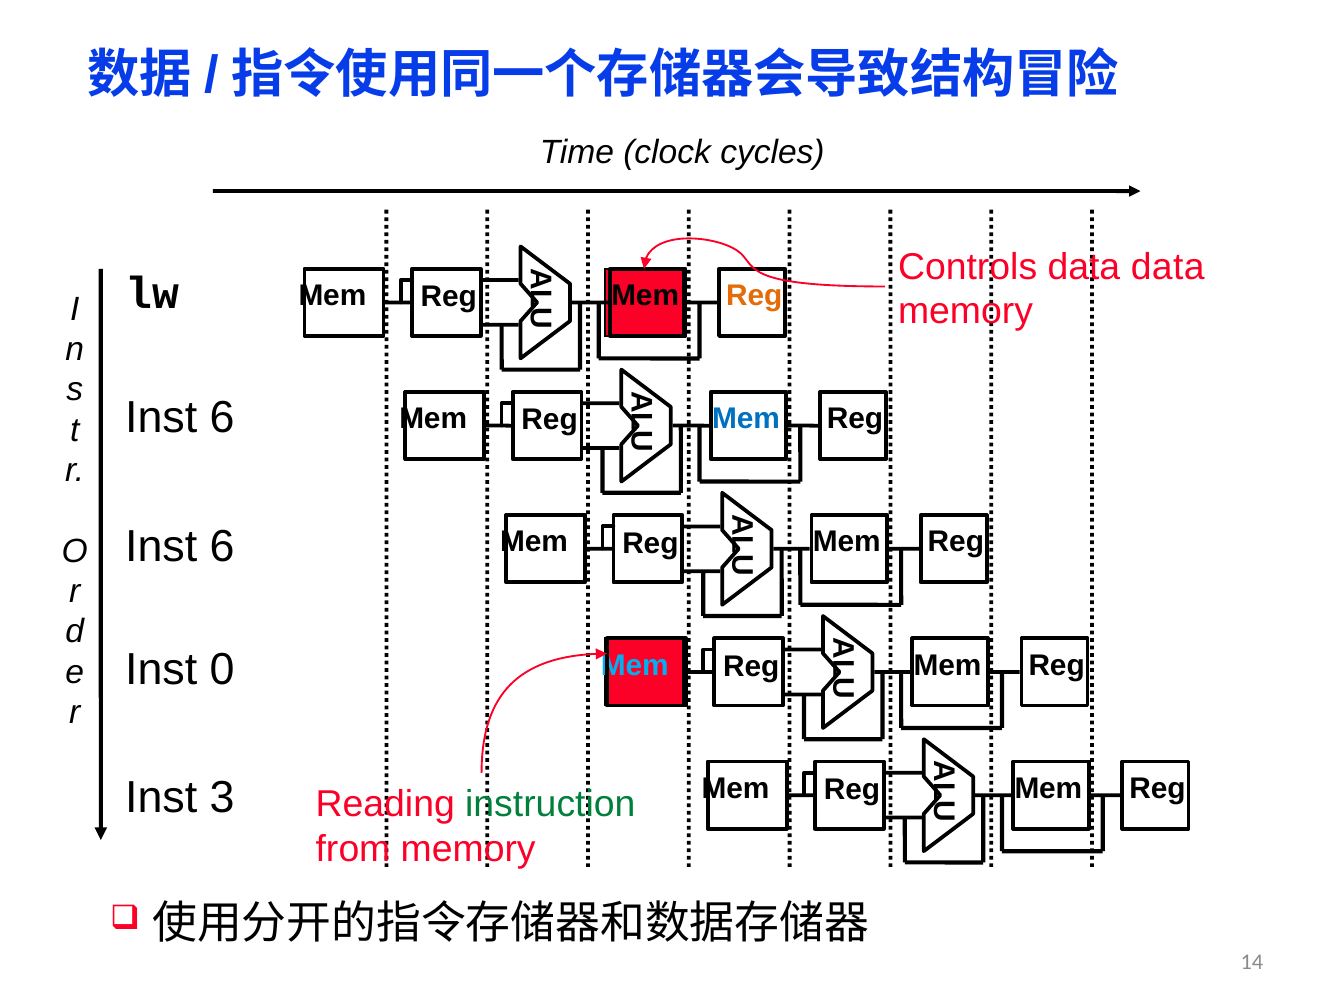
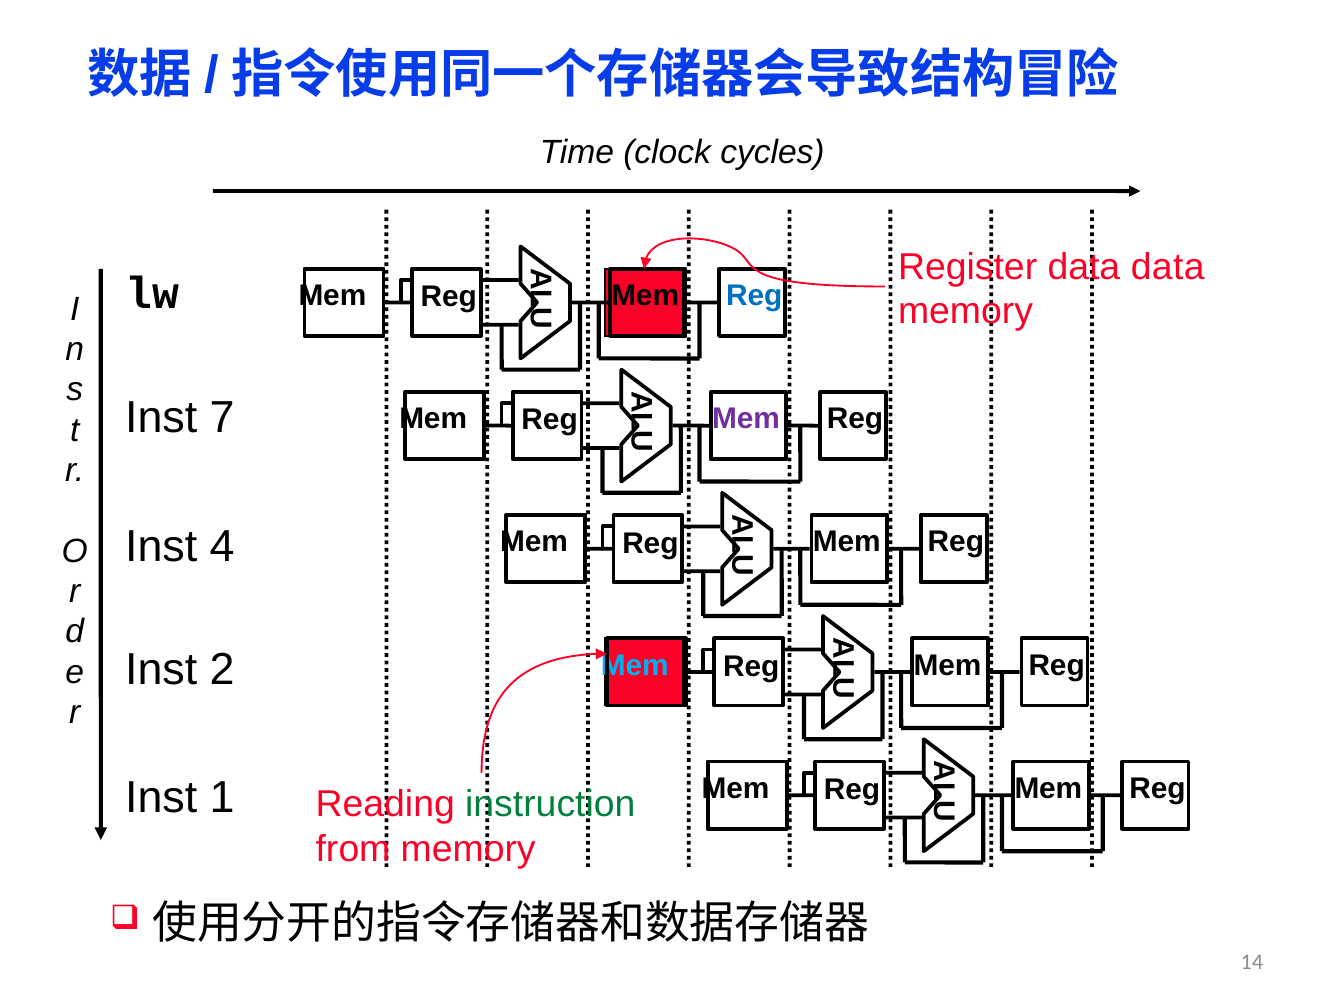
Controls: Controls -> Register
Reg at (754, 296) colour: orange -> blue
6 at (222, 417): 6 -> 7
Mem at (746, 419) colour: blue -> purple
6 at (222, 547): 6 -> 4
0: 0 -> 2
3: 3 -> 1
